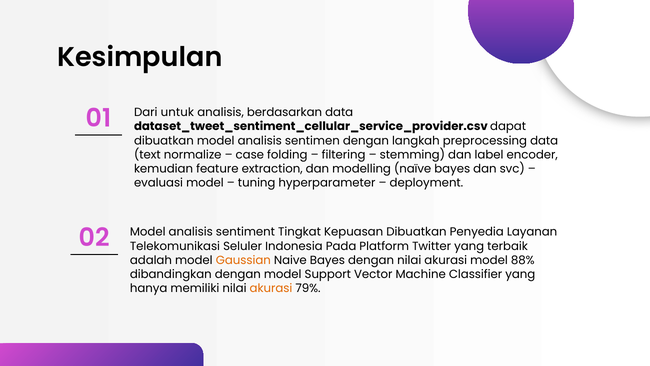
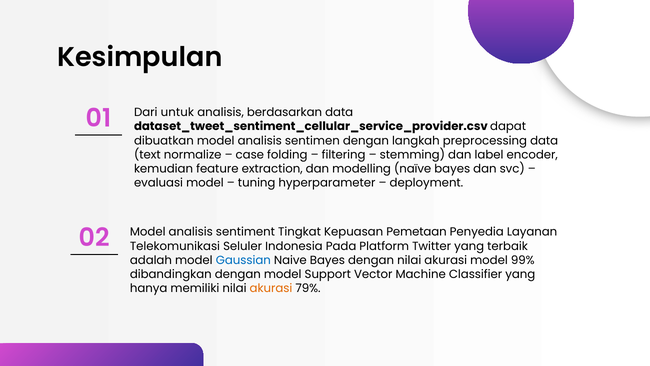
Kepuasan Dibuatkan: Dibuatkan -> Pemetaan
Gaussian colour: orange -> blue
88%: 88% -> 99%
